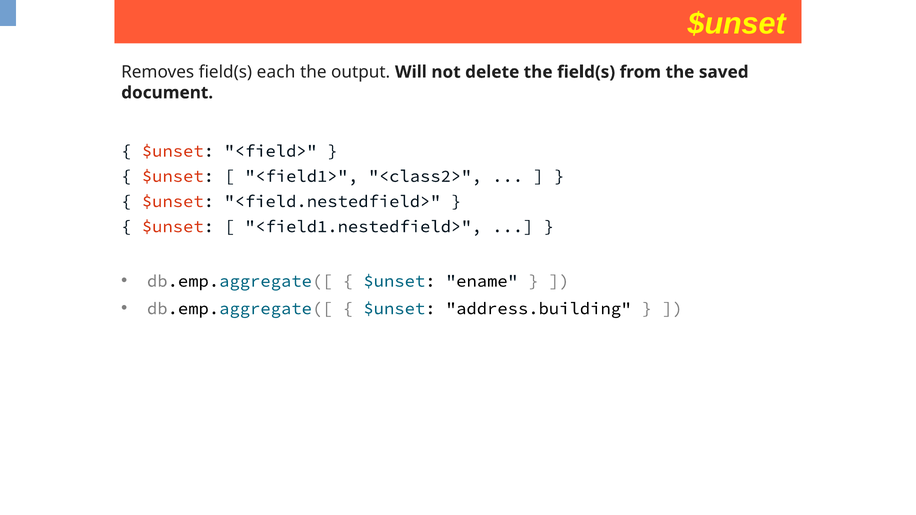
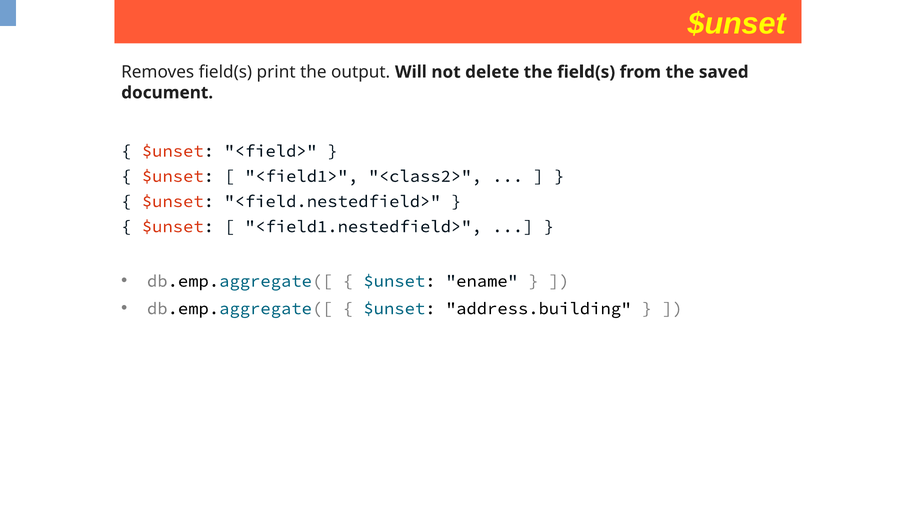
each: each -> print
